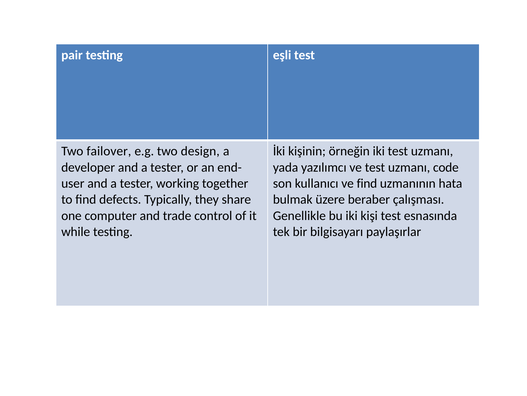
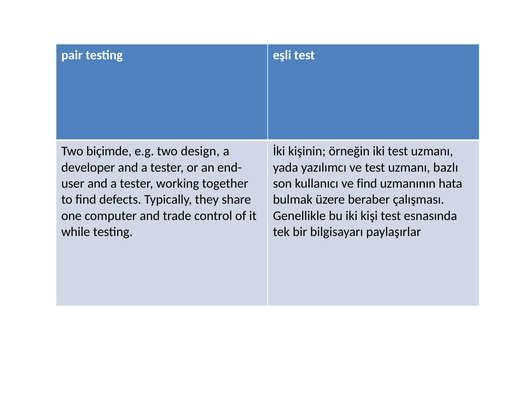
failover: failover -> biçimde
code: code -> bazlı
